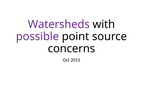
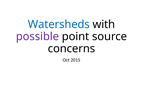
Watersheds colour: purple -> blue
